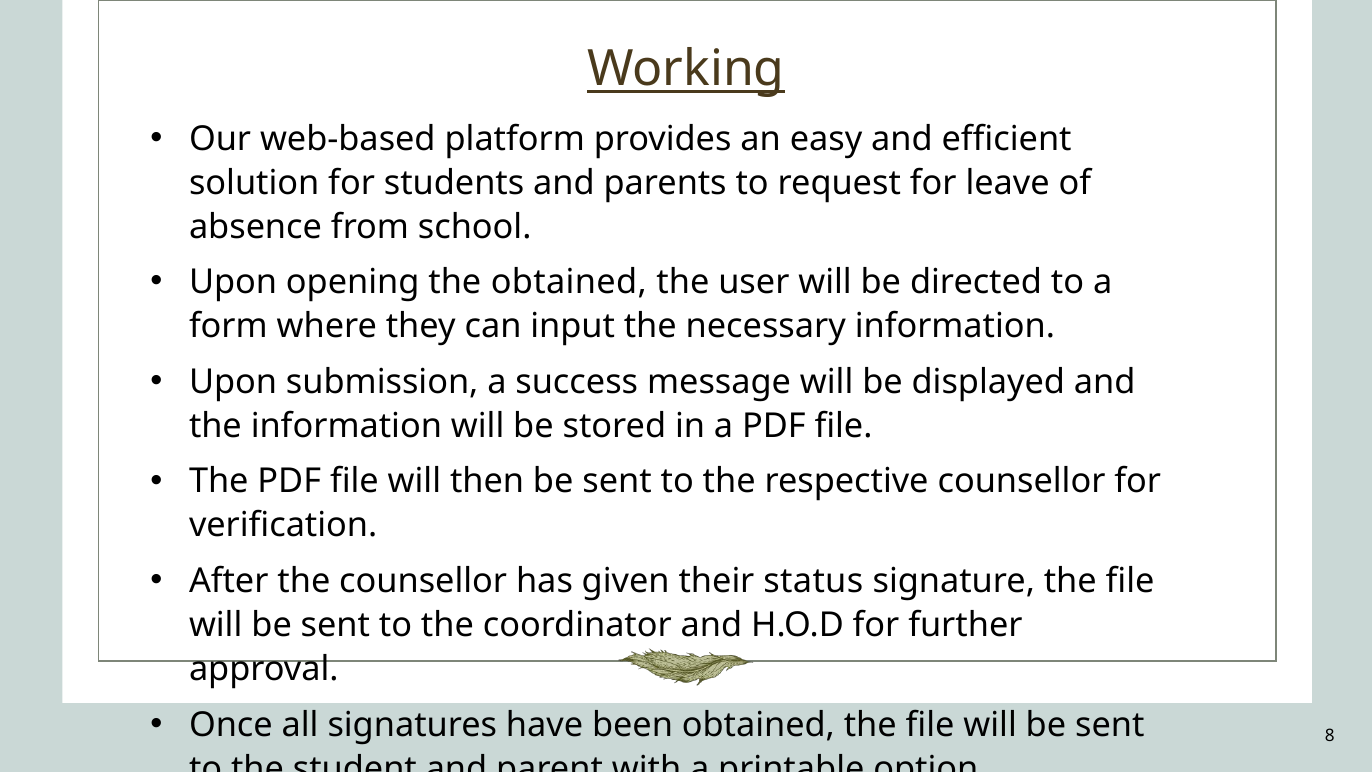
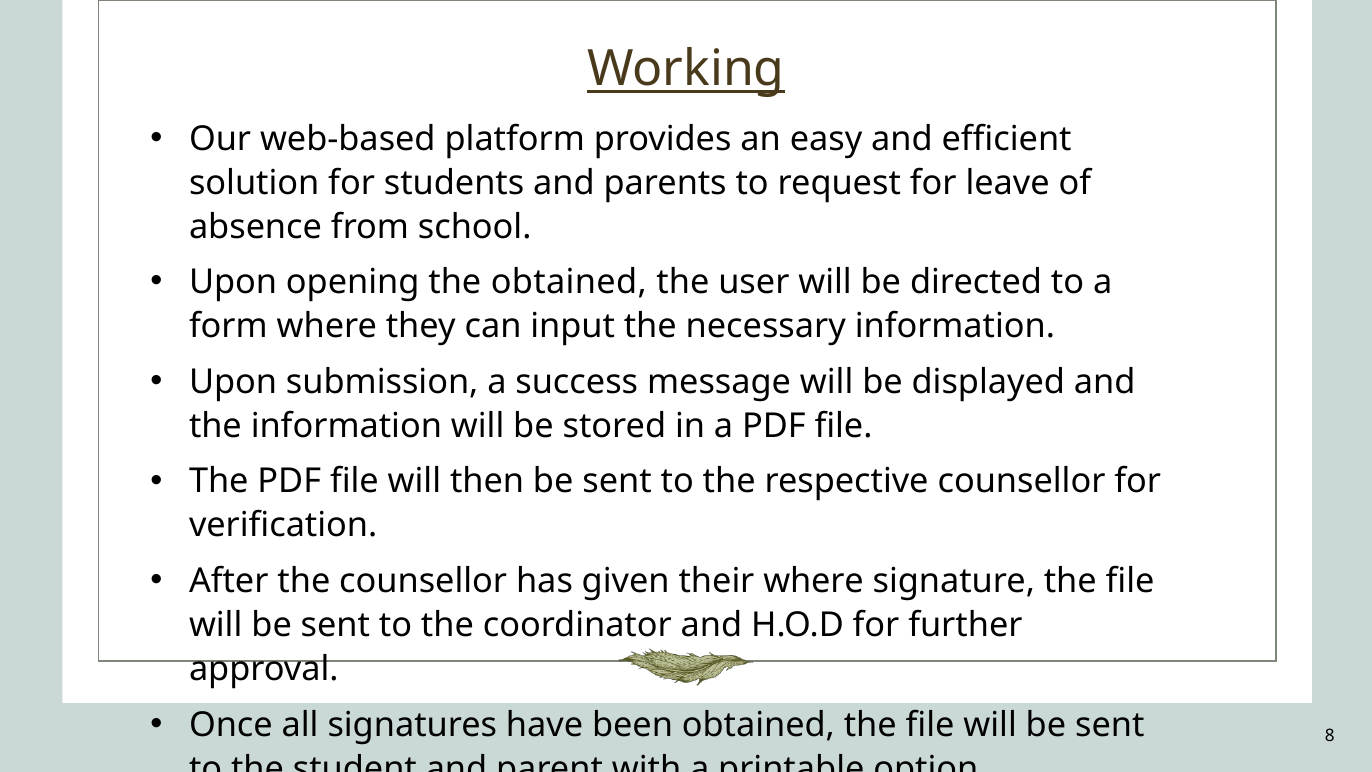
their status: status -> where
